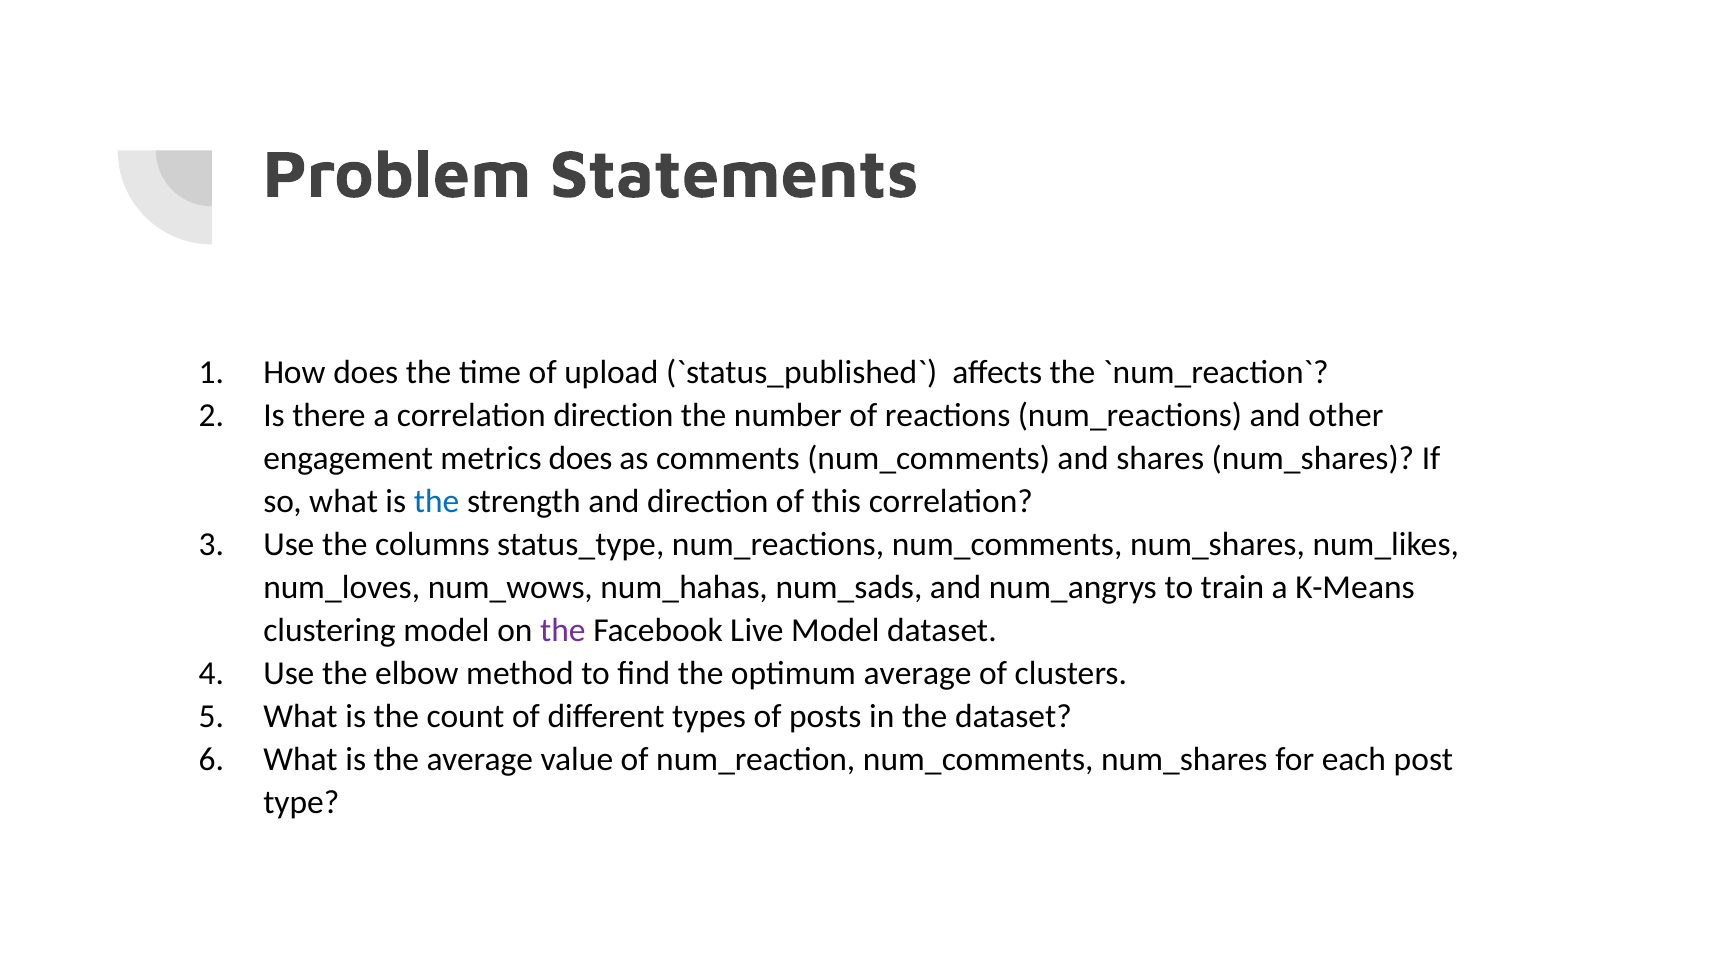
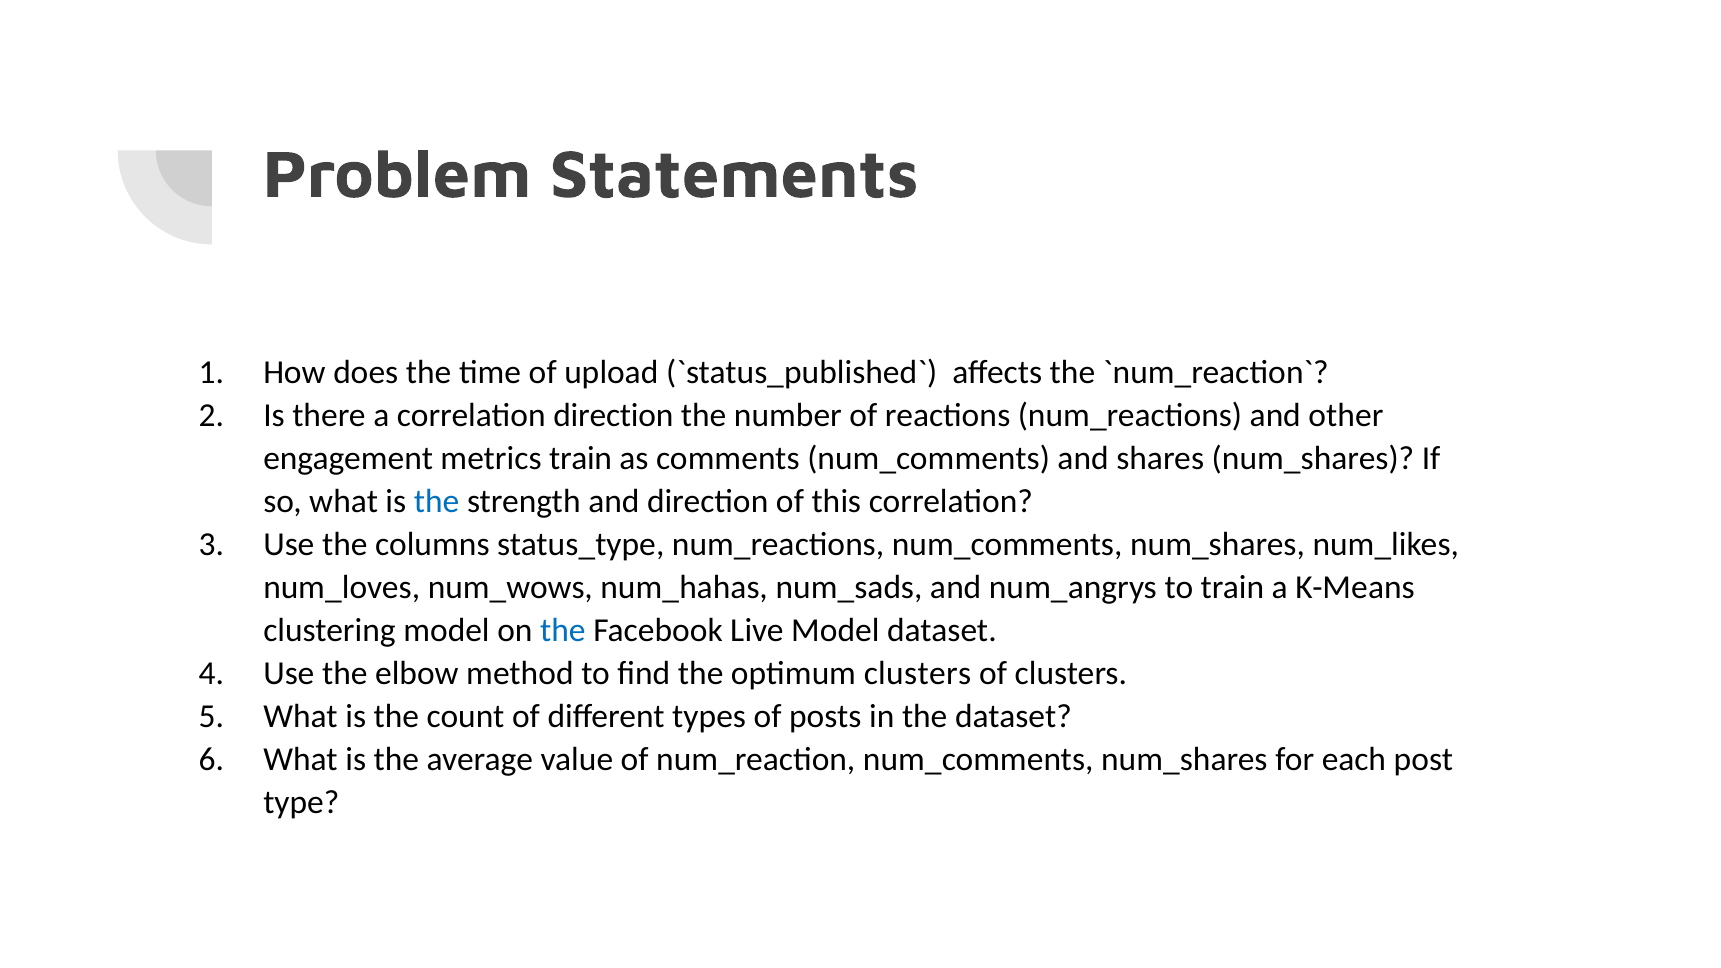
metrics does: does -> train
the at (563, 631) colour: purple -> blue
optimum average: average -> clusters
